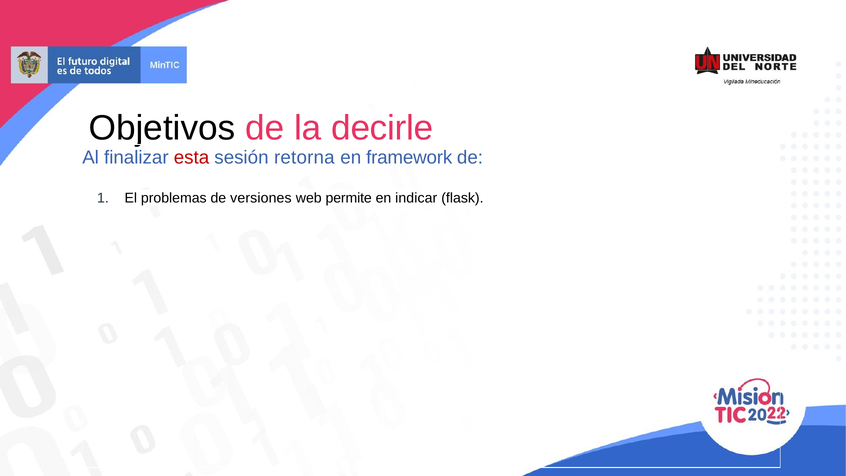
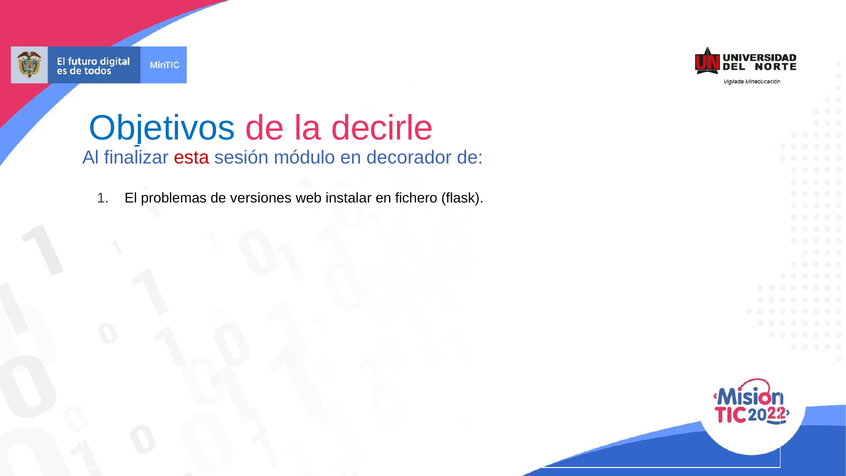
Objetivos colour: black -> blue
retorna: retorna -> módulo
framework: framework -> decorador
permite: permite -> instalar
indicar: indicar -> fichero
